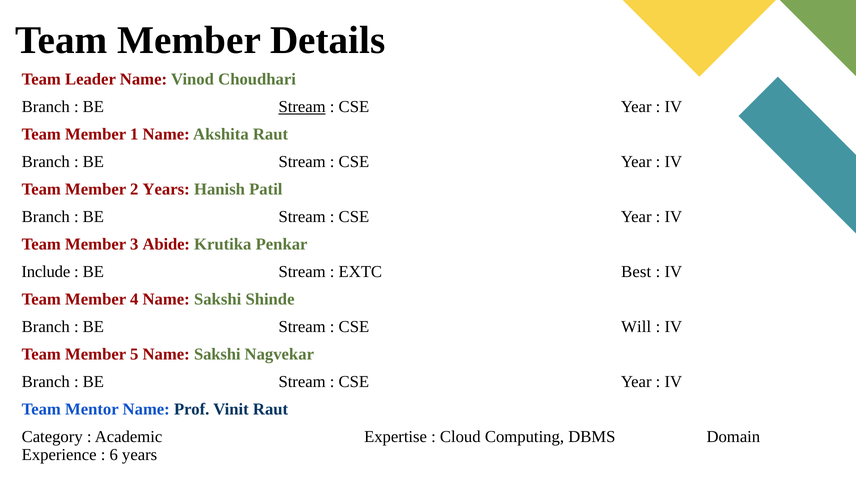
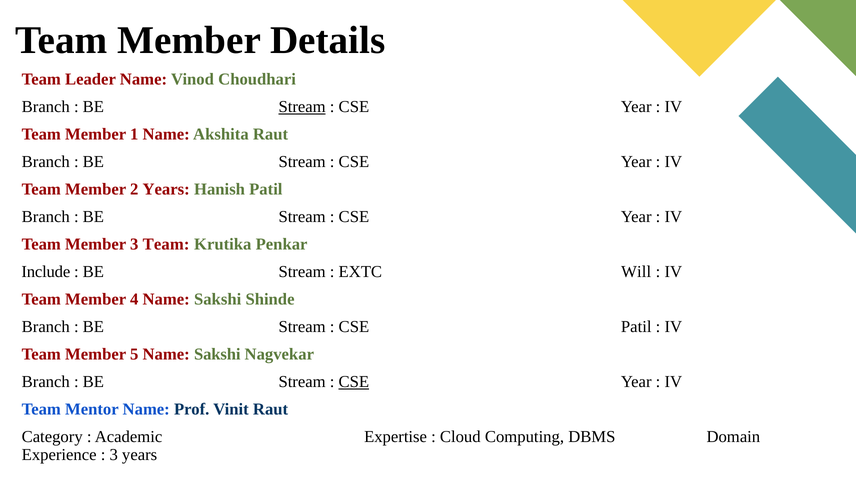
3 Abide: Abide -> Team
Best: Best -> Will
CSE Will: Will -> Patil
CSE at (354, 381) underline: none -> present
6 at (114, 454): 6 -> 3
